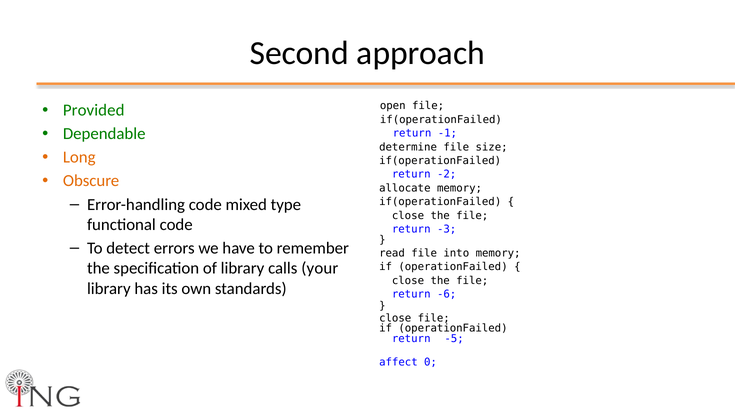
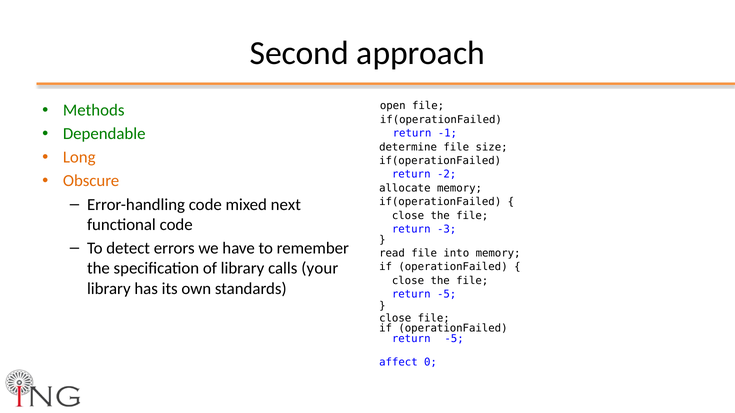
Provided: Provided -> Methods
type: type -> next
-6 at (447, 295): -6 -> -5
